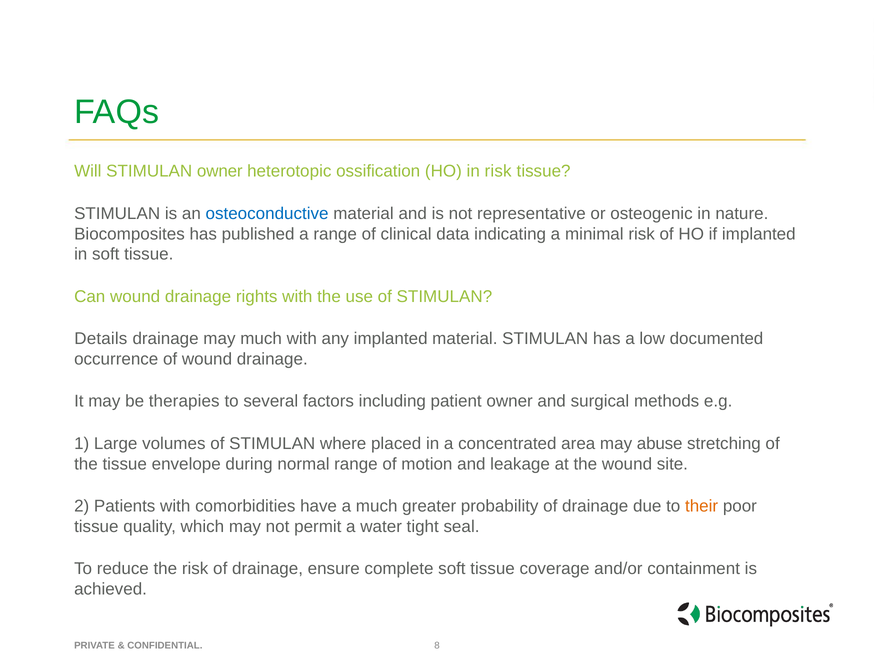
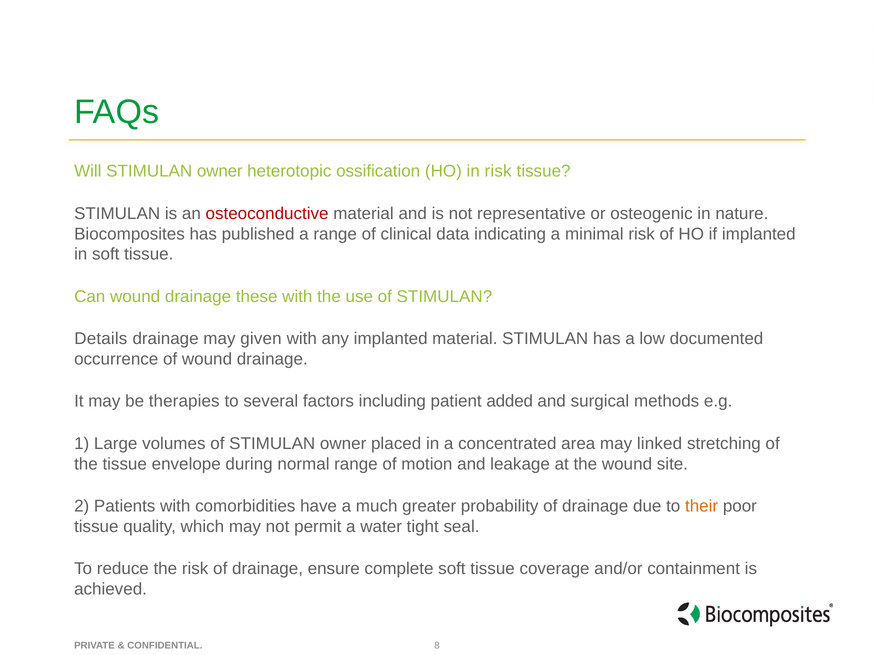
osteoconductive colour: blue -> red
rights: rights -> these
may much: much -> given
patient owner: owner -> added
of STIMULAN where: where -> owner
abuse: abuse -> linked
